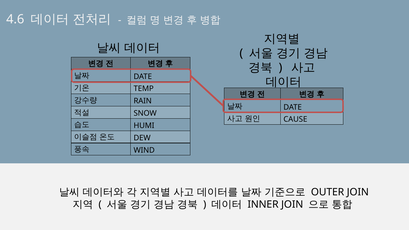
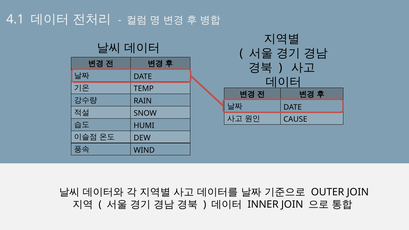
4.6: 4.6 -> 4.1
